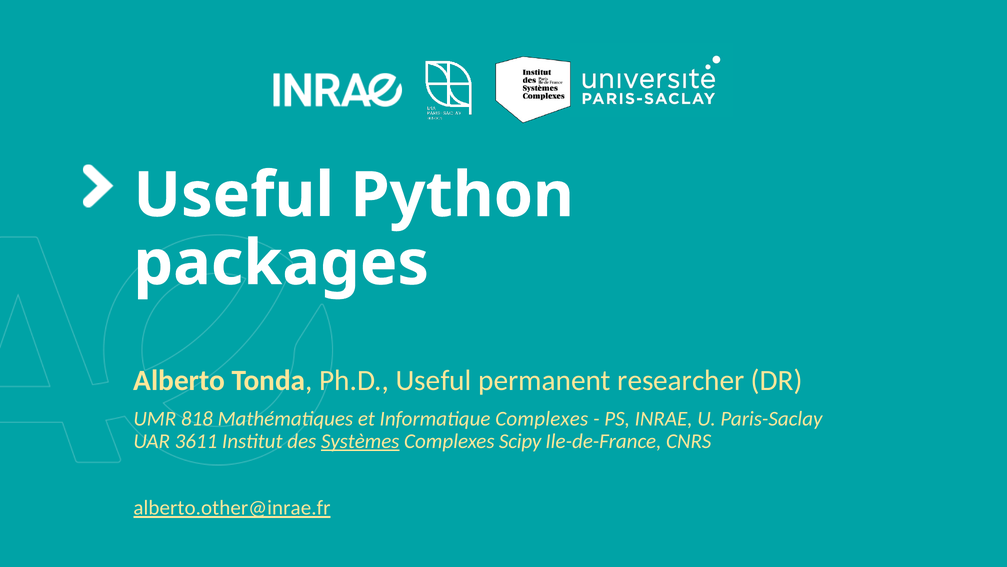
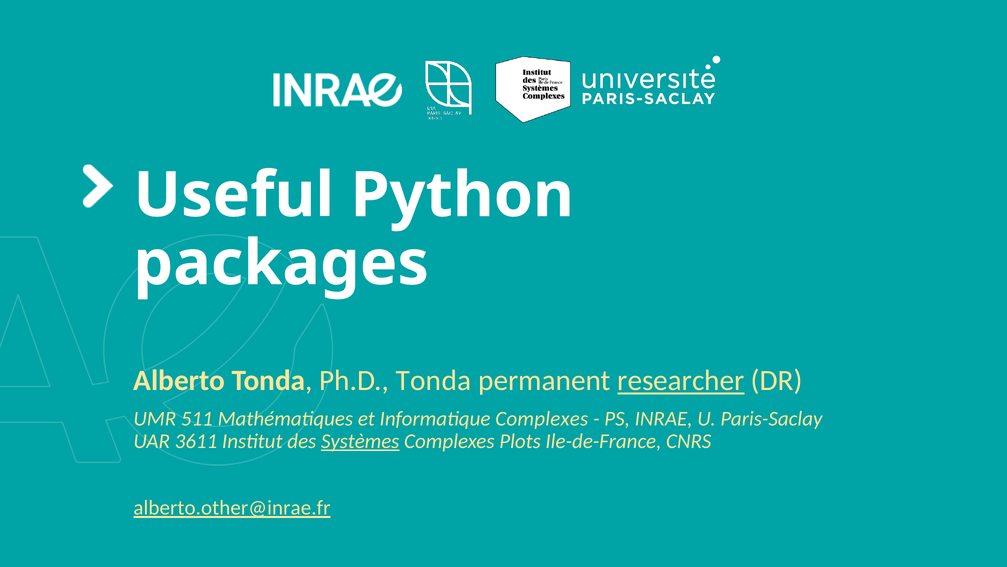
Ph.D Useful: Useful -> Tonda
researcher underline: none -> present
818: 818 -> 511
Scipy: Scipy -> Plots
